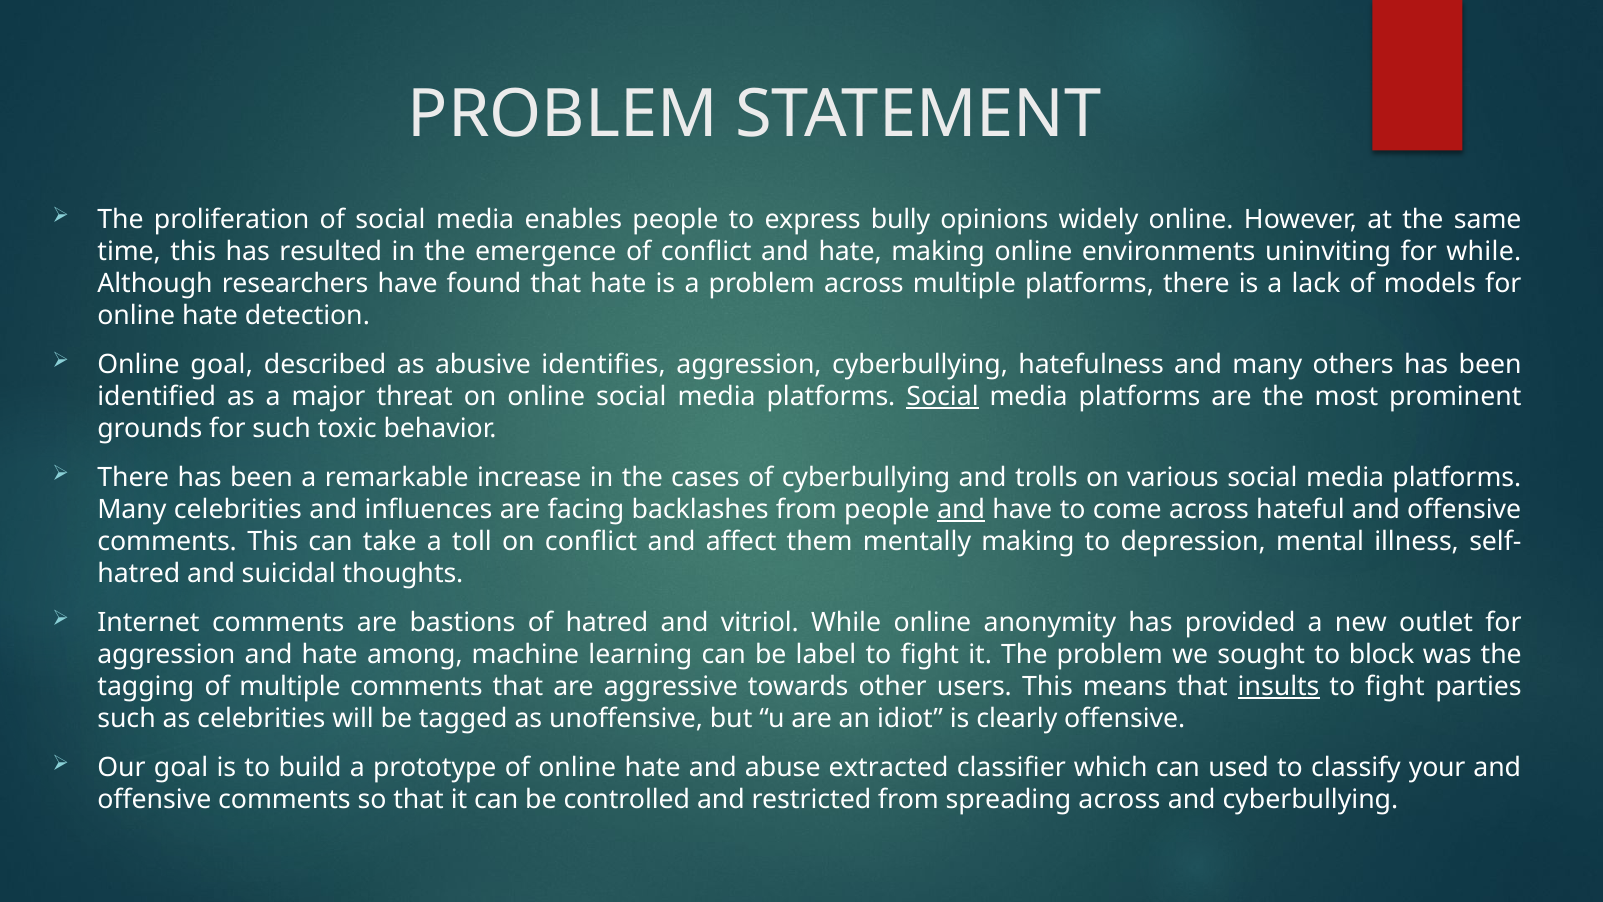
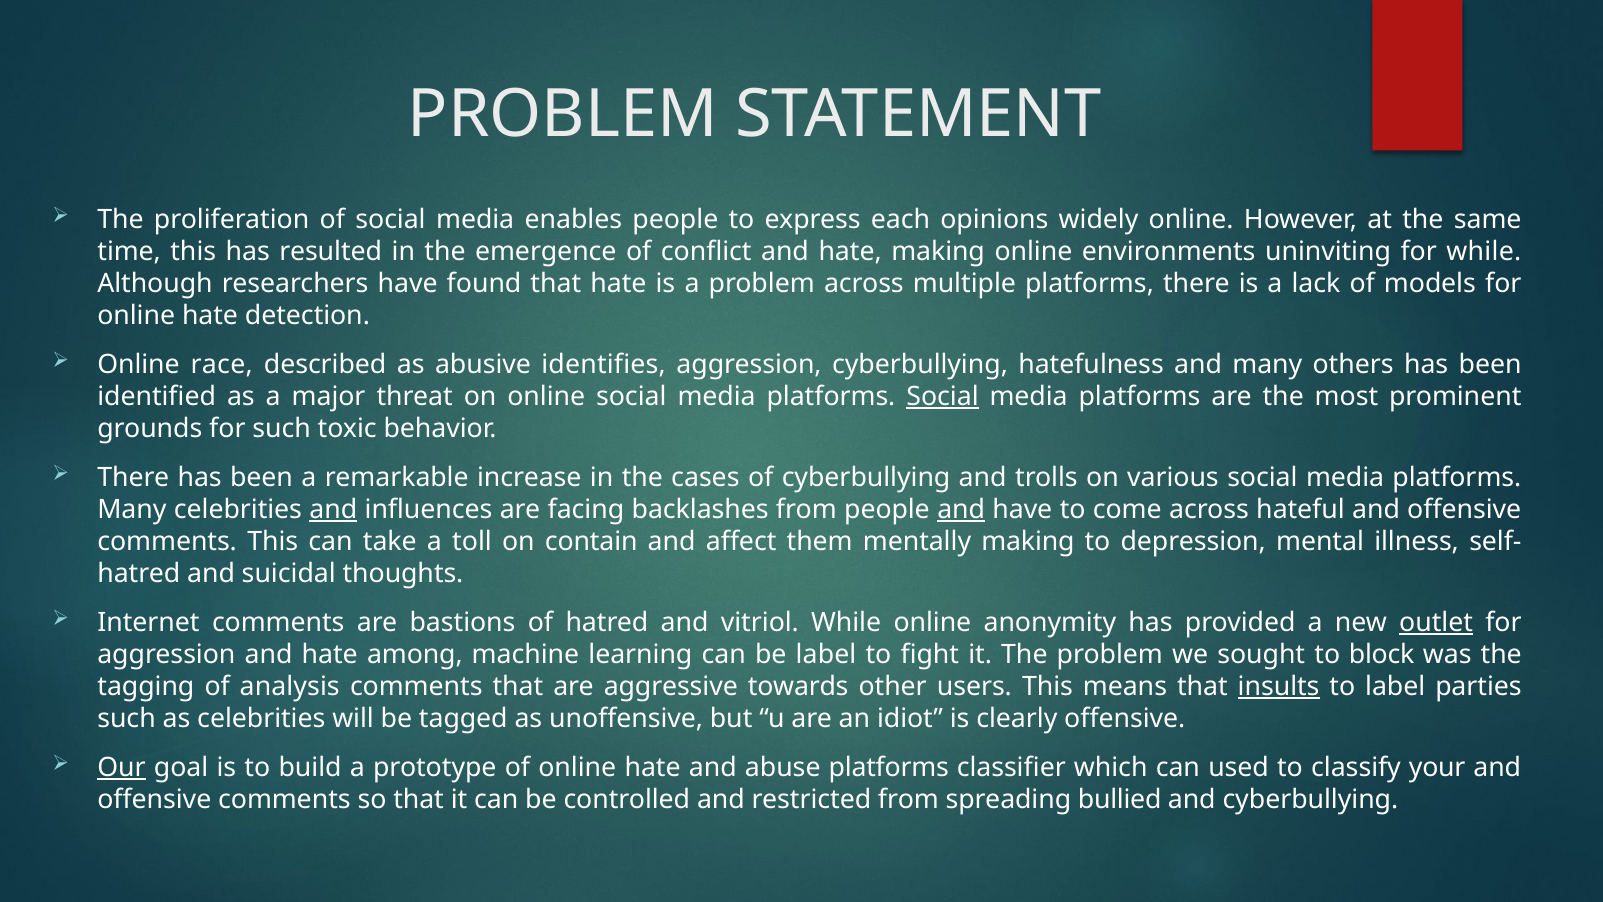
bully: bully -> each
Online goal: goal -> race
and at (333, 509) underline: none -> present
on conflict: conflict -> contain
outlet underline: none -> present
of multiple: multiple -> analysis
fight at (1395, 686): fight -> label
Our underline: none -> present
abuse extracted: extracted -> platforms
spreading across: across -> bullied
